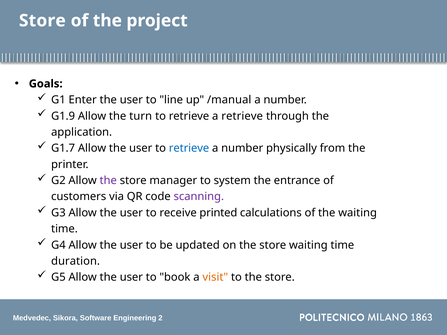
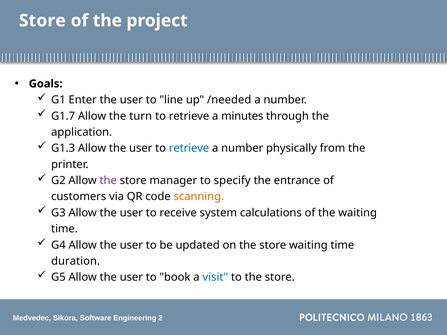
/manual: /manual -> /needed
G1.9: G1.9 -> G1.7
a retrieve: retrieve -> minutes
G1.7: G1.7 -> G1.3
system: system -> specify
scanning colour: purple -> orange
printed: printed -> system
visit colour: orange -> blue
